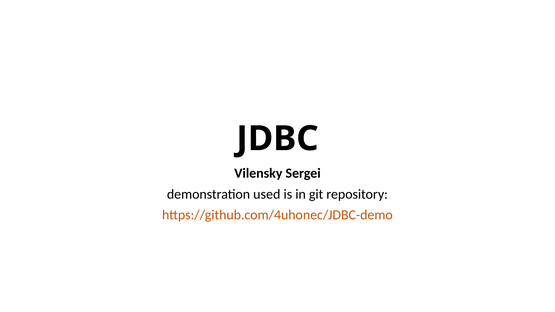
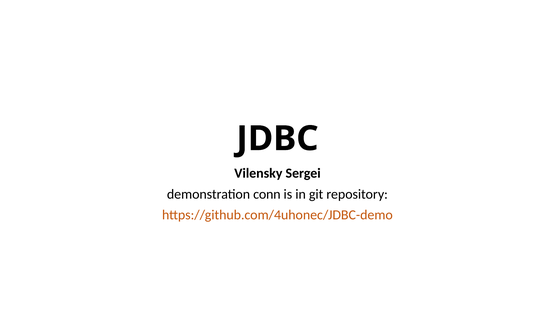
used: used -> conn
